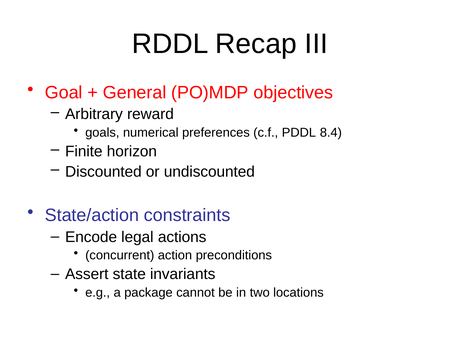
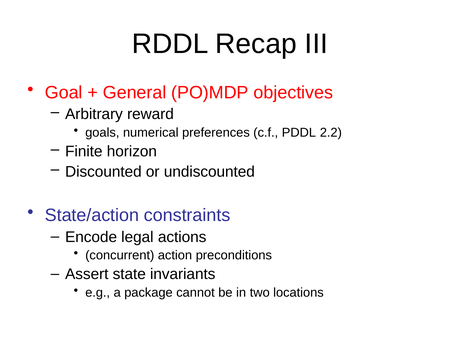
8.4: 8.4 -> 2.2
